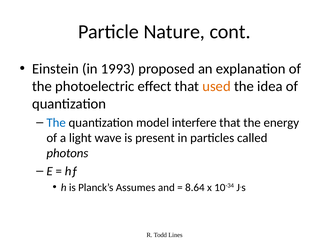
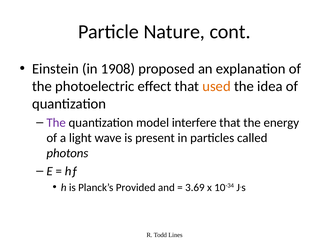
1993: 1993 -> 1908
The at (56, 123) colour: blue -> purple
Assumes: Assumes -> Provided
8.64: 8.64 -> 3.69
